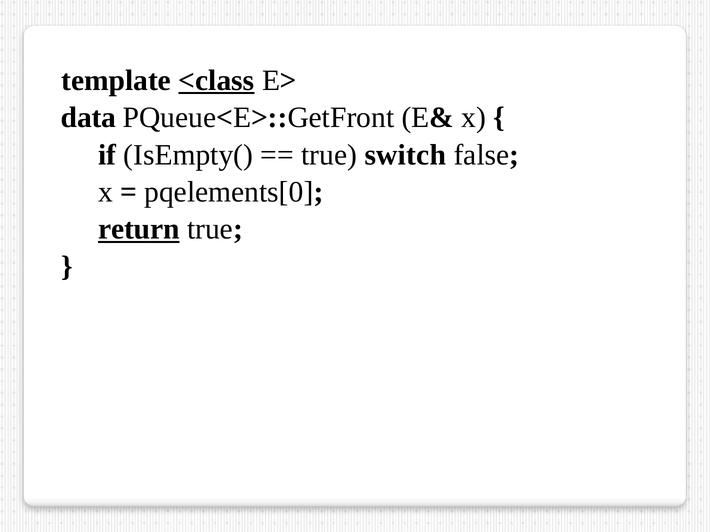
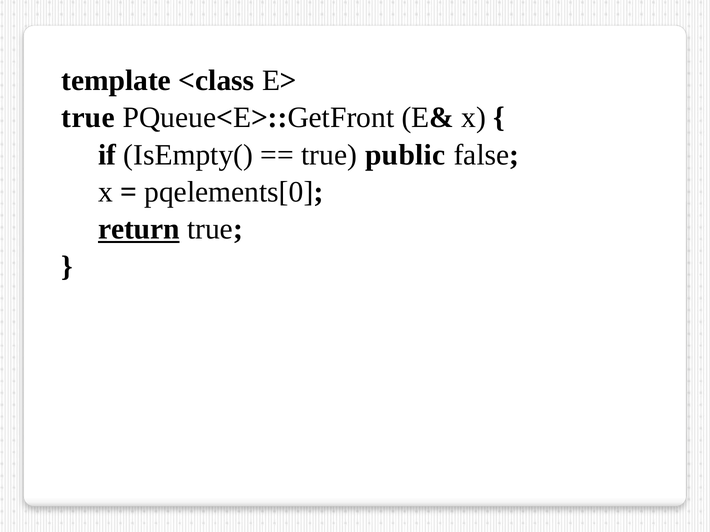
<class underline: present -> none
data at (88, 118): data -> true
switch: switch -> public
